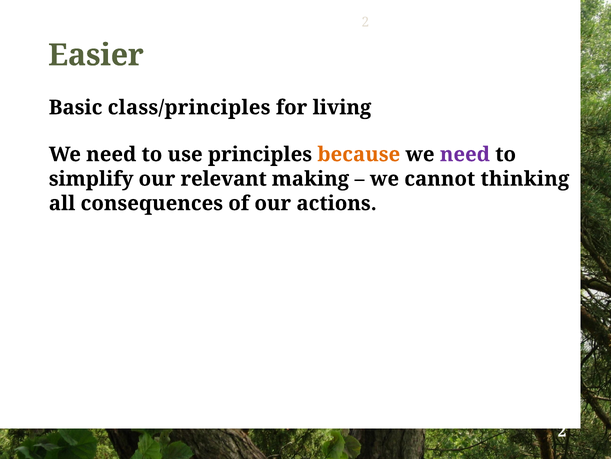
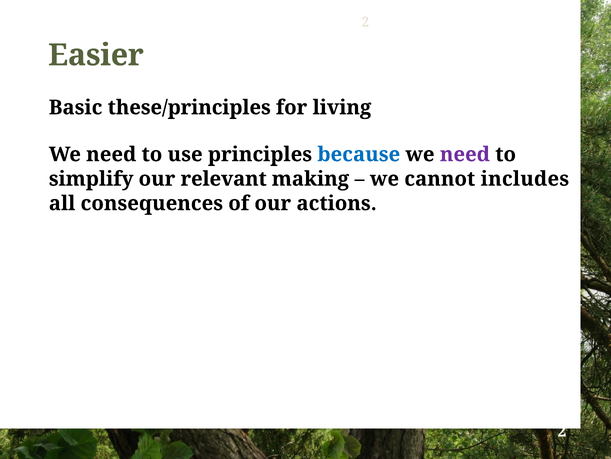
class/principles: class/principles -> these/principles
because colour: orange -> blue
thinking: thinking -> includes
